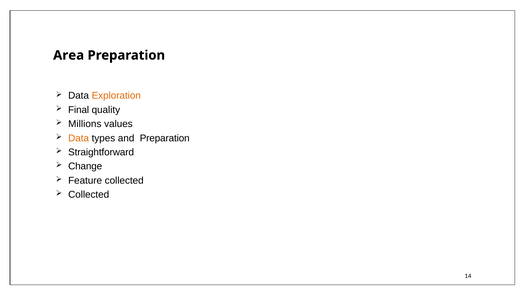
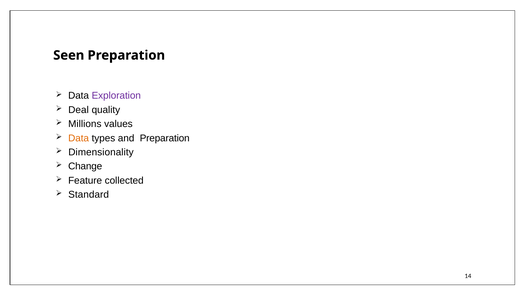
Area: Area -> Seen
Exploration colour: orange -> purple
Final: Final -> Deal
Straightforward: Straightforward -> Dimensionality
Collected at (89, 195): Collected -> Standard
